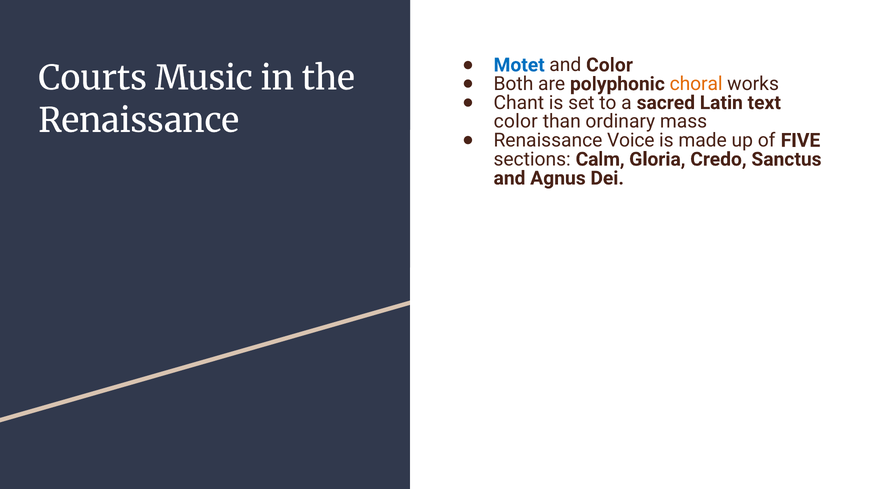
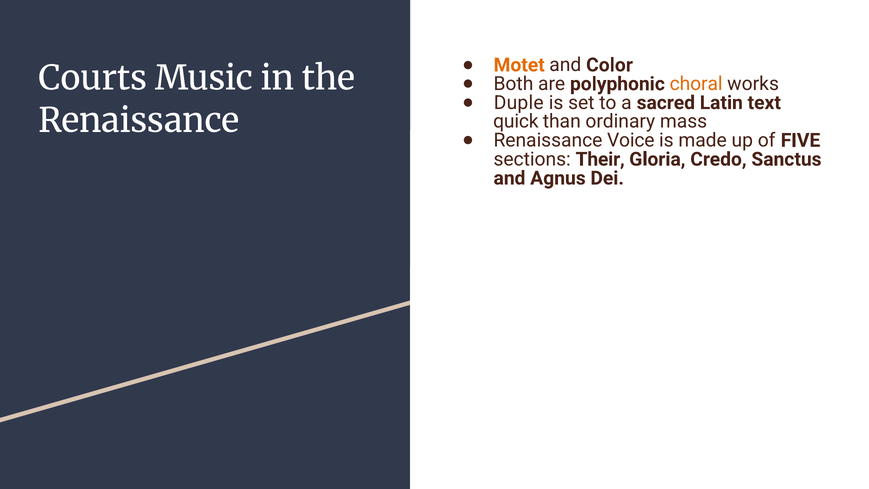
Motet colour: blue -> orange
Chant: Chant -> Duple
color at (516, 122): color -> quick
Calm: Calm -> Their
